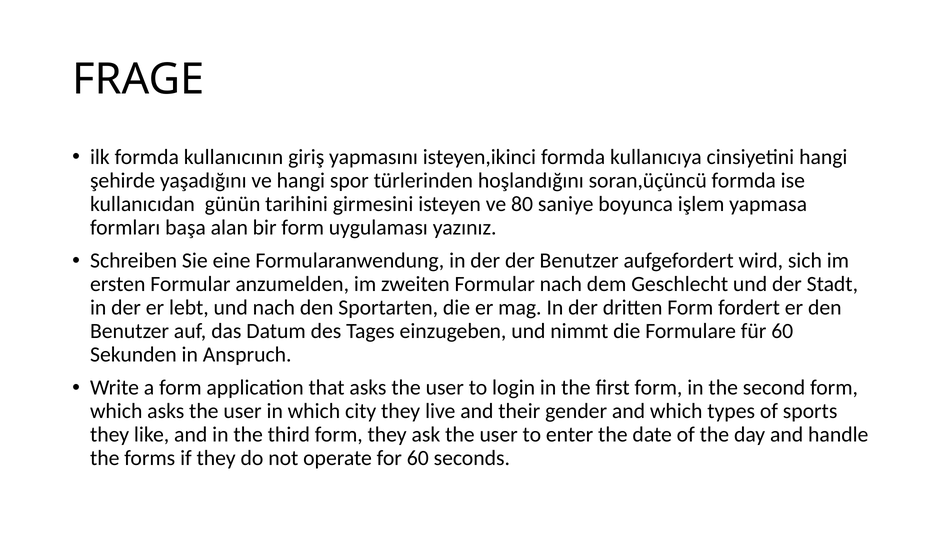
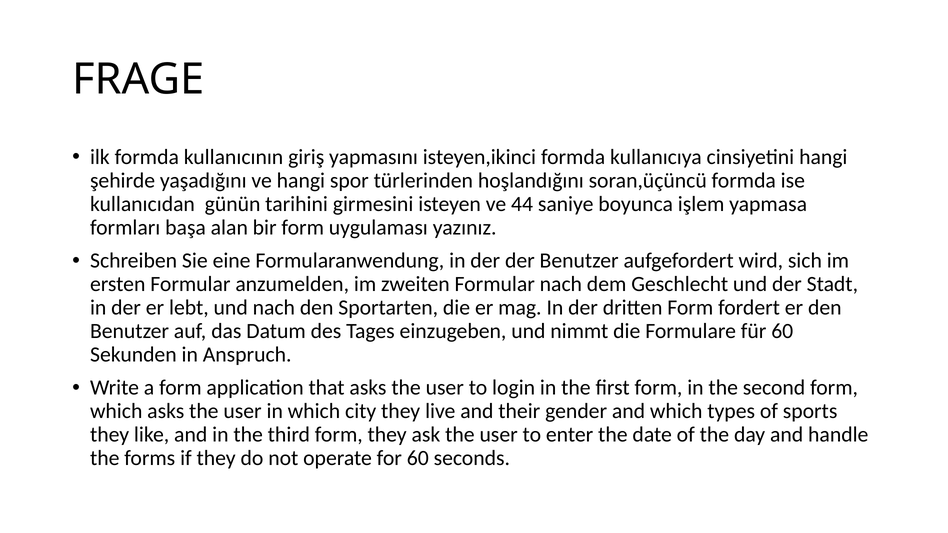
80: 80 -> 44
